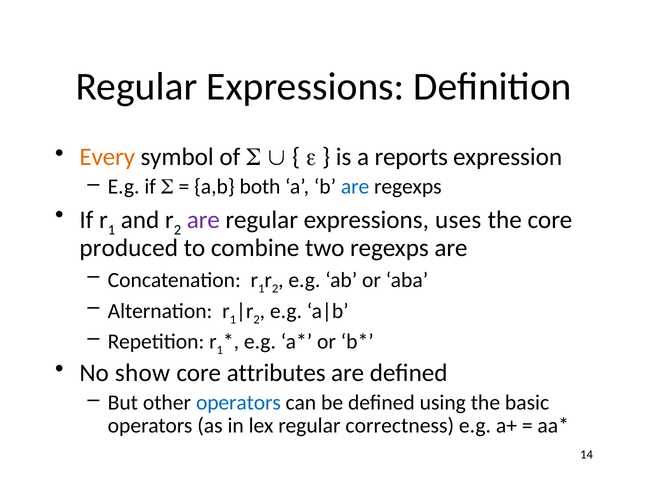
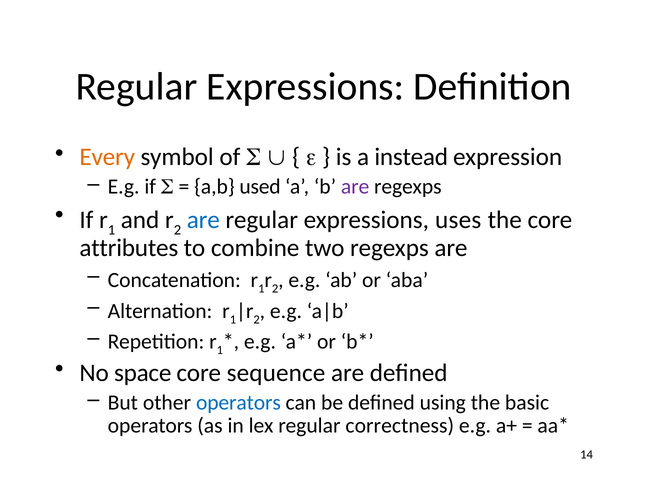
reports: reports -> instead
both: both -> used
are at (355, 187) colour: blue -> purple
are at (203, 220) colour: purple -> blue
produced: produced -> attributes
show: show -> space
attributes: attributes -> sequence
